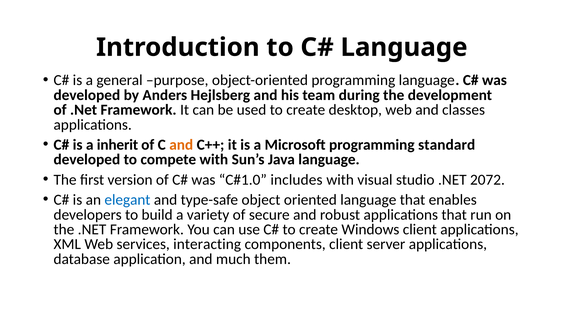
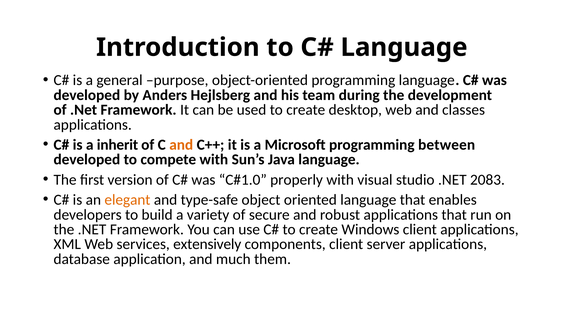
standard: standard -> between
includes: includes -> properly
2072: 2072 -> 2083
elegant colour: blue -> orange
interacting: interacting -> extensively
